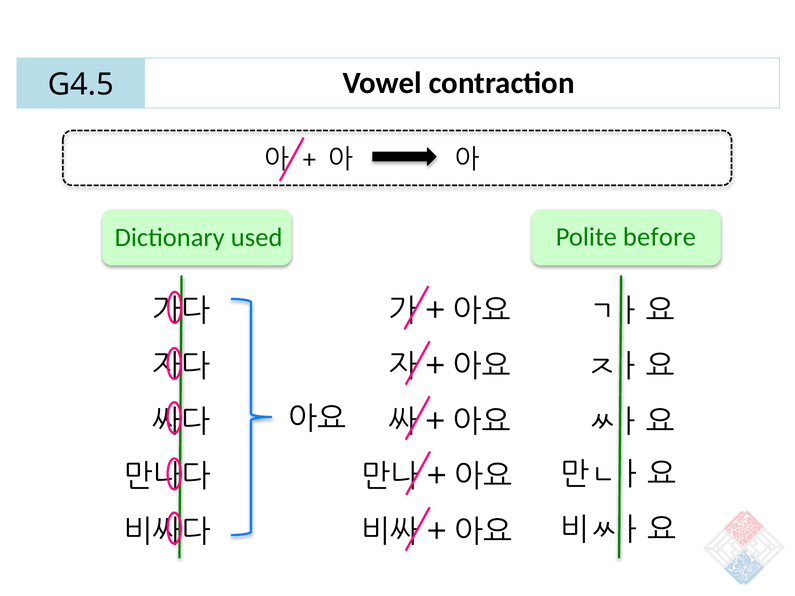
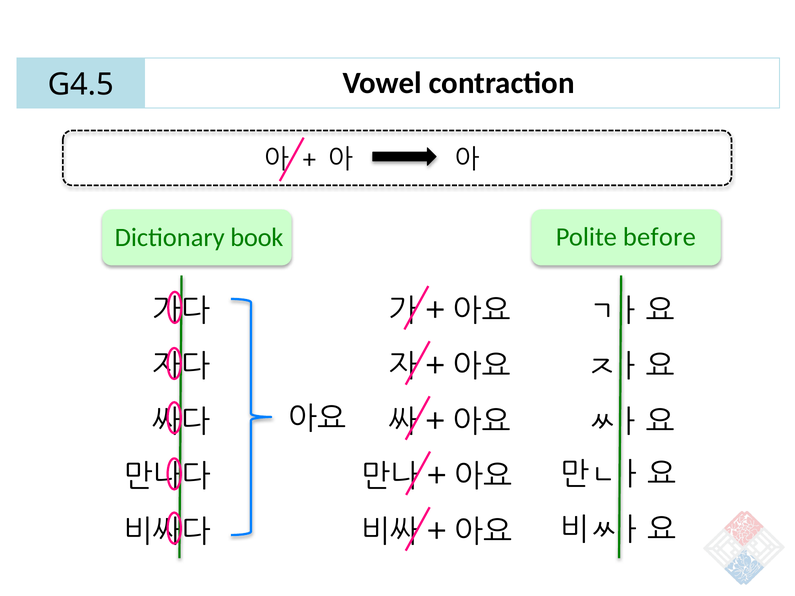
used: used -> book
